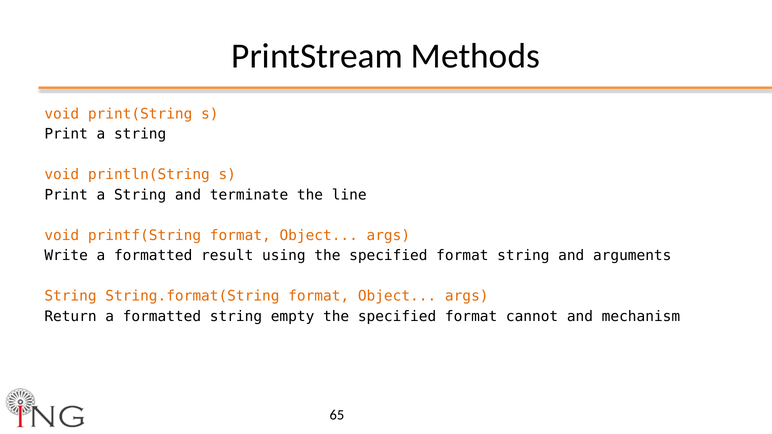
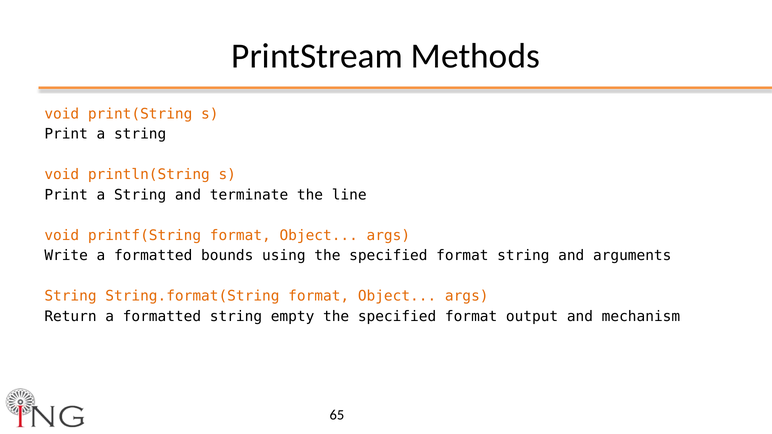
result: result -> bounds
cannot: cannot -> output
